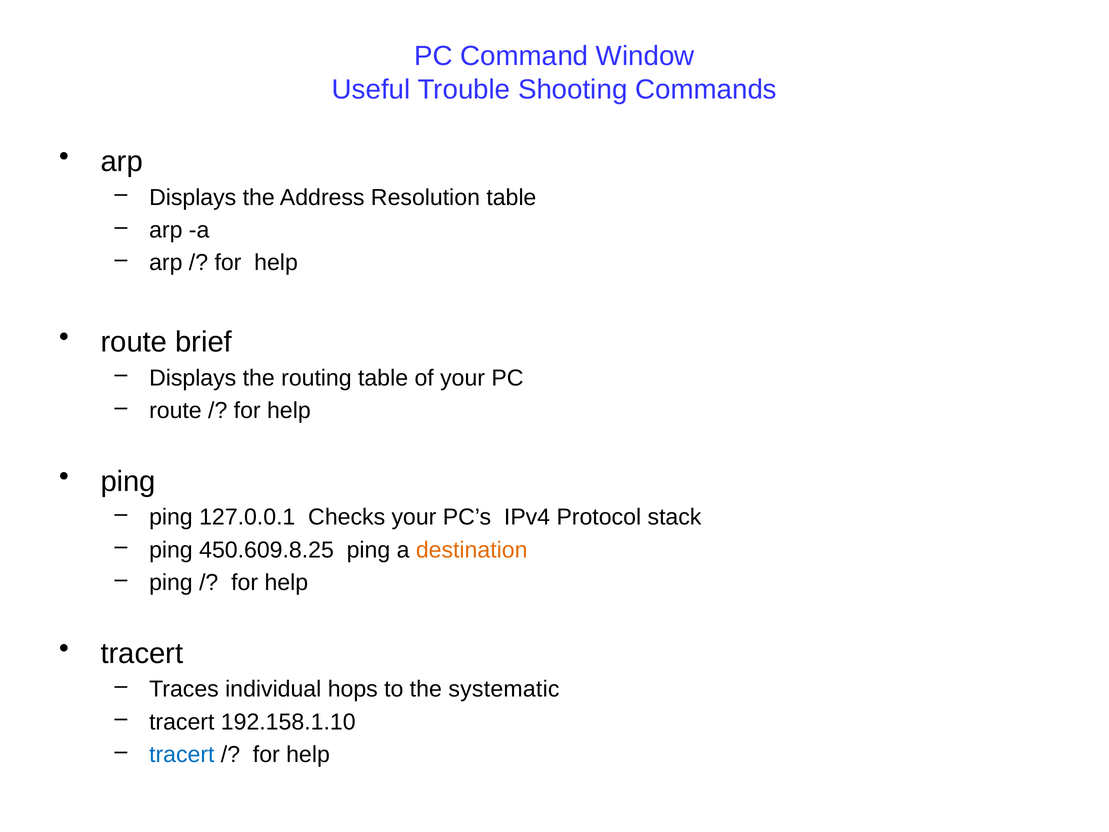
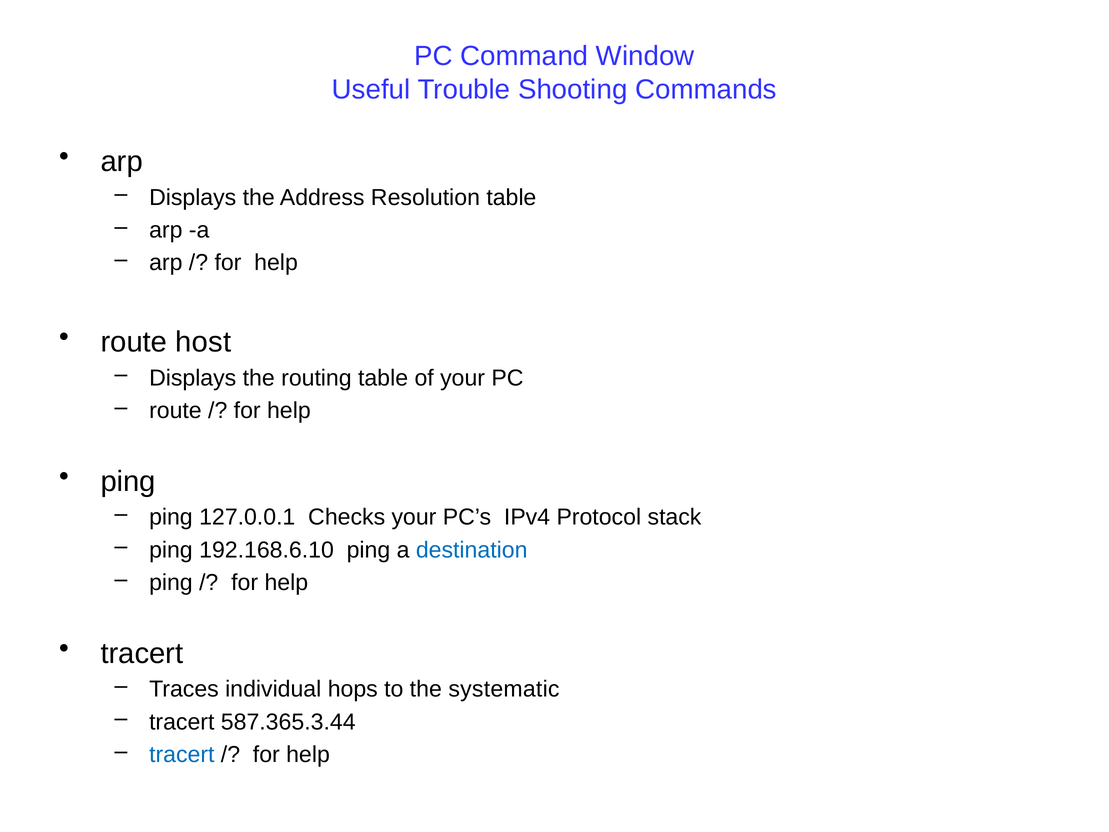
brief: brief -> host
450.609.8.25: 450.609.8.25 -> 192.168.6.10
destination colour: orange -> blue
192.158.1.10: 192.158.1.10 -> 587.365.3.44
